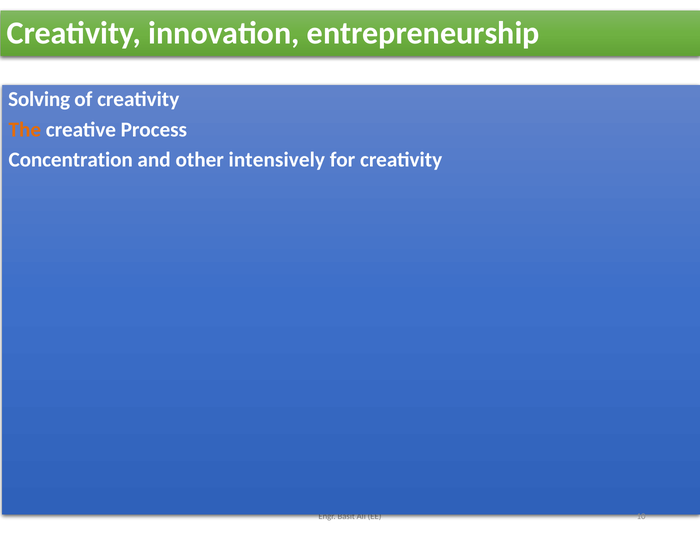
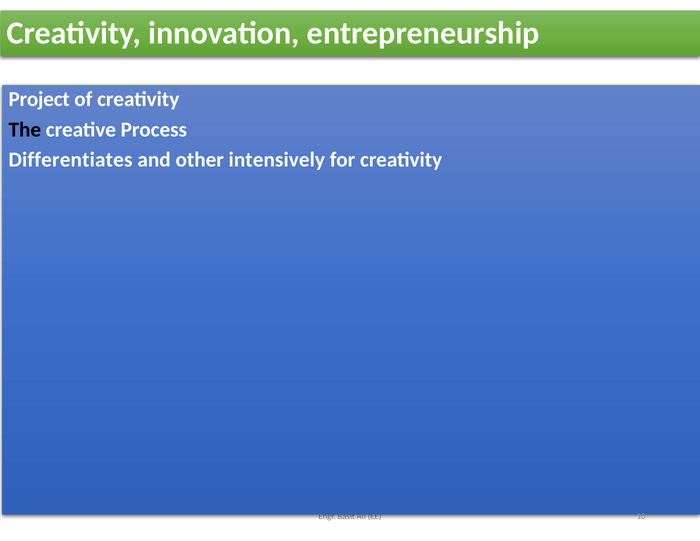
Solving: Solving -> Project
The colour: orange -> black
Concentration: Concentration -> Differentiates
